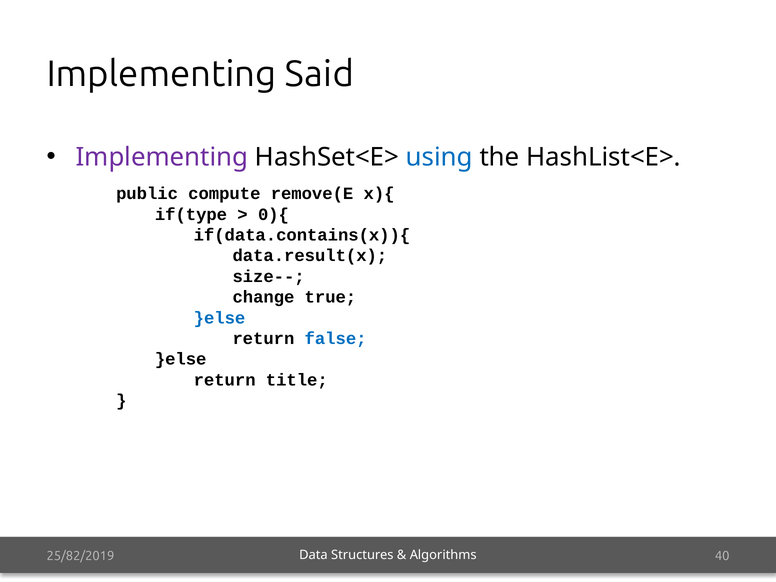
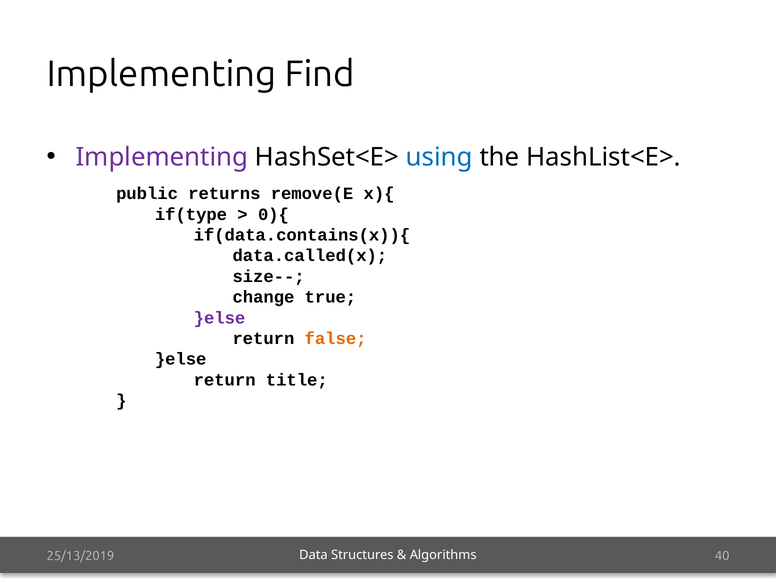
Said: Said -> Find
compute: compute -> returns
data.result(x: data.result(x -> data.called(x
}else at (220, 318) colour: blue -> purple
false colour: blue -> orange
25/82/2019: 25/82/2019 -> 25/13/2019
